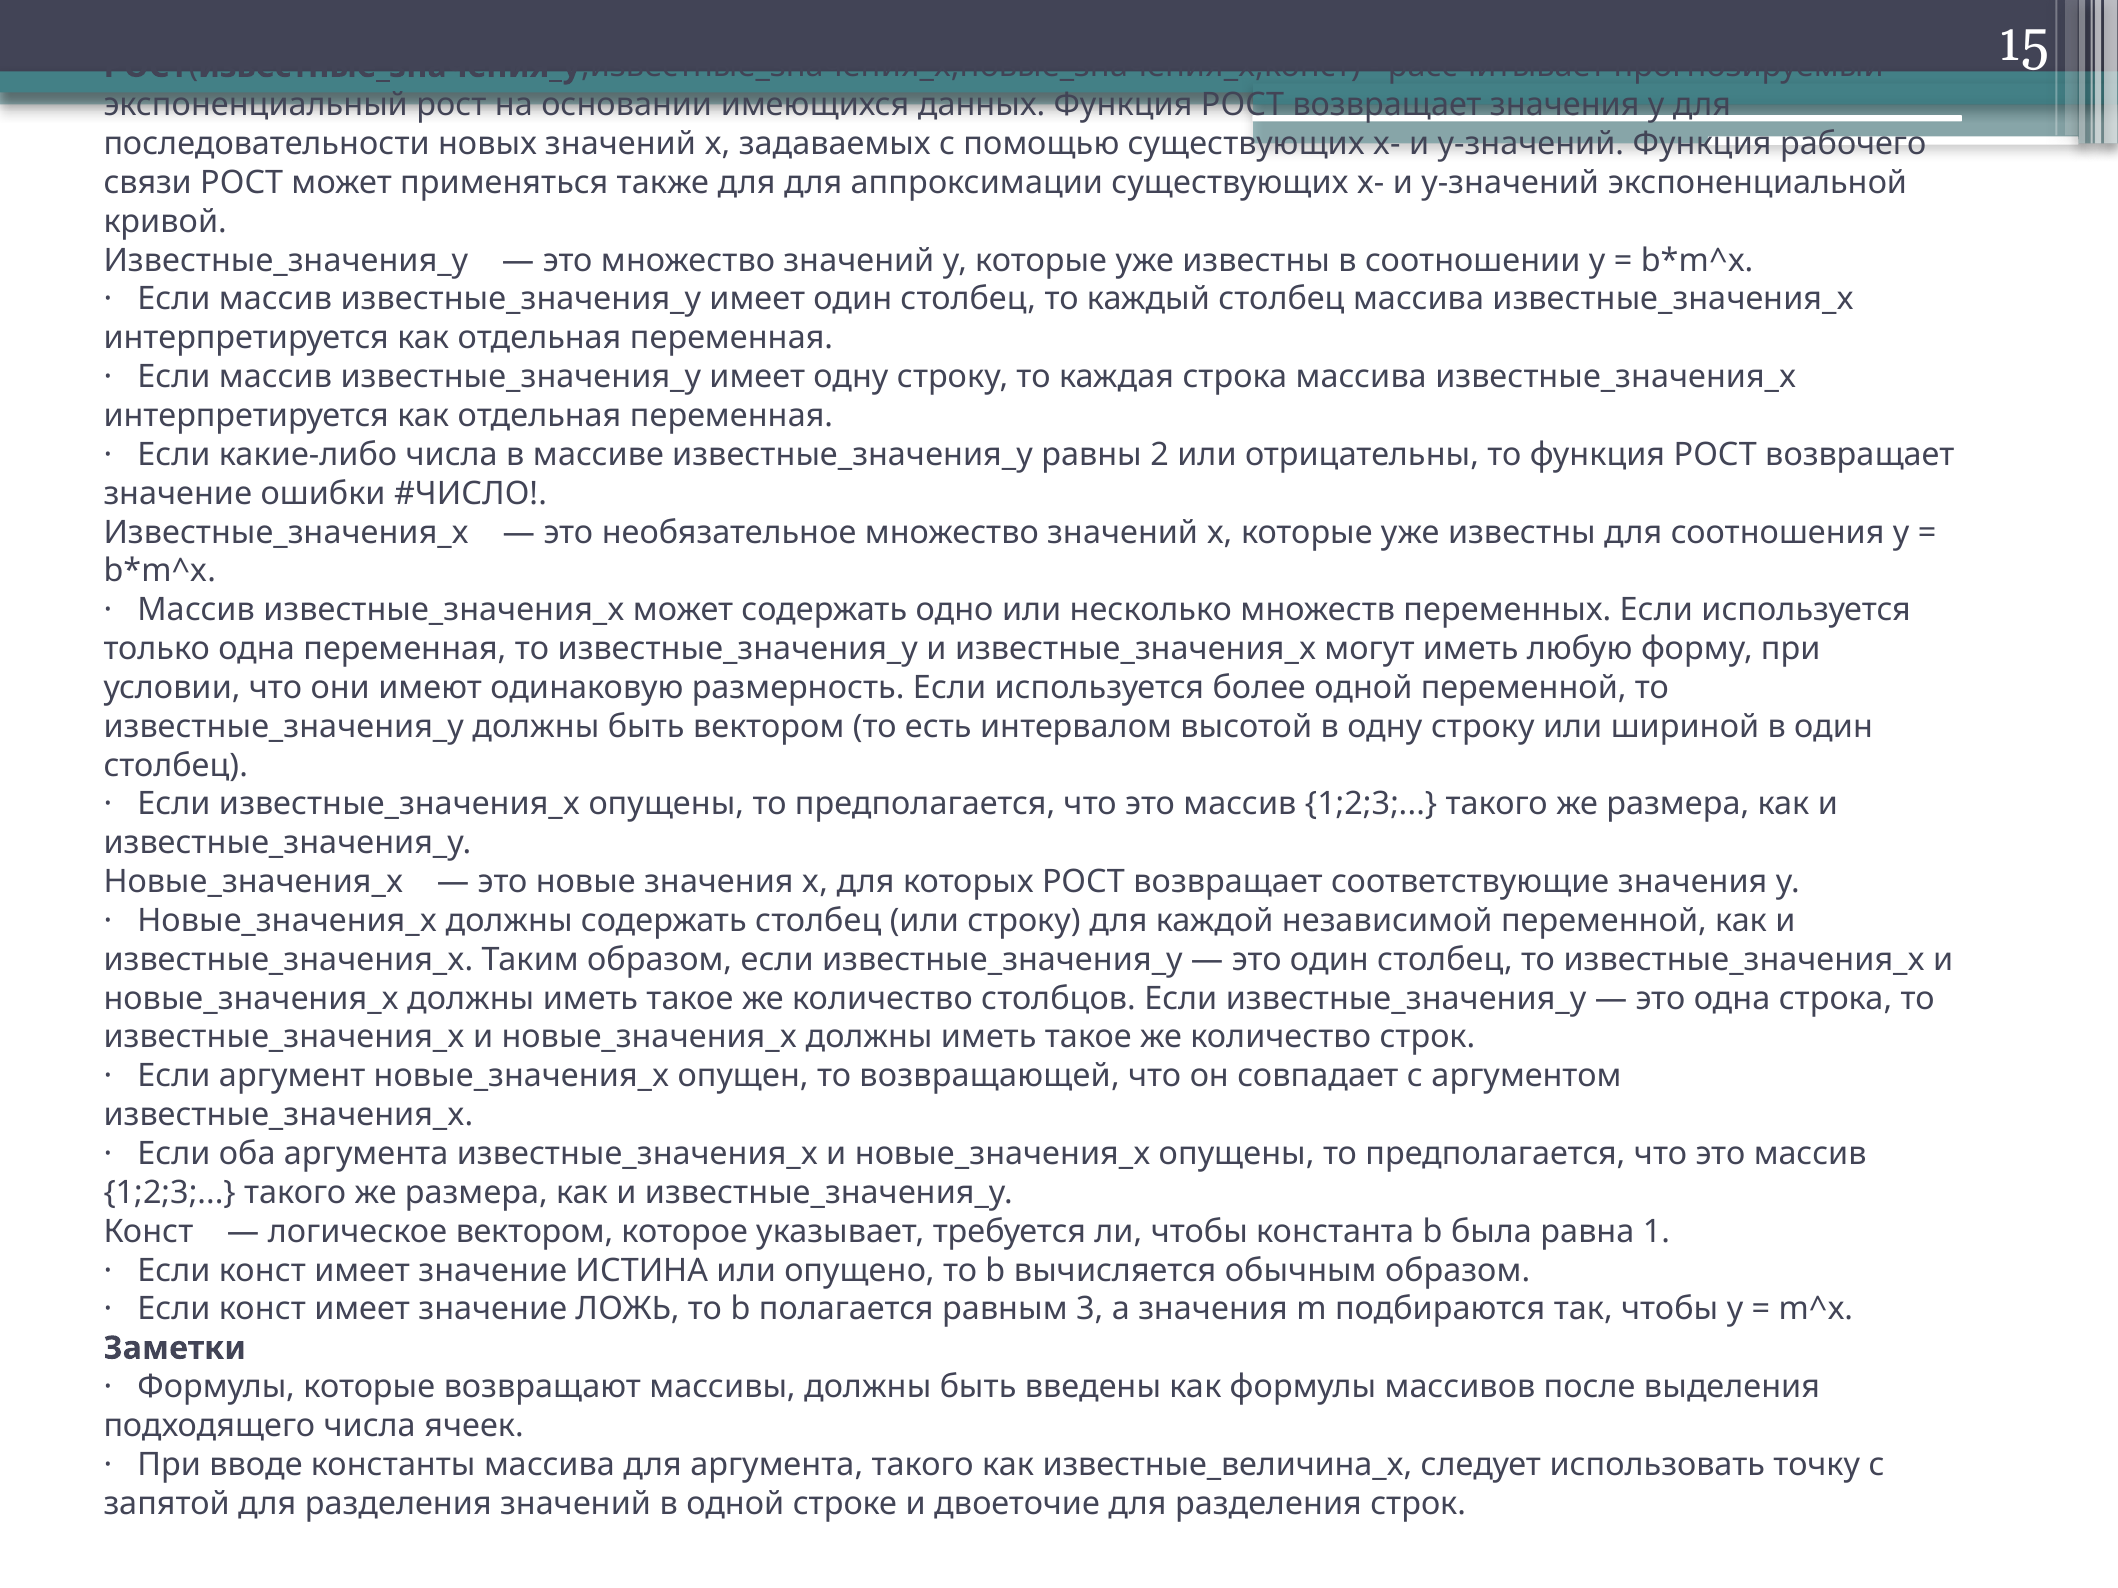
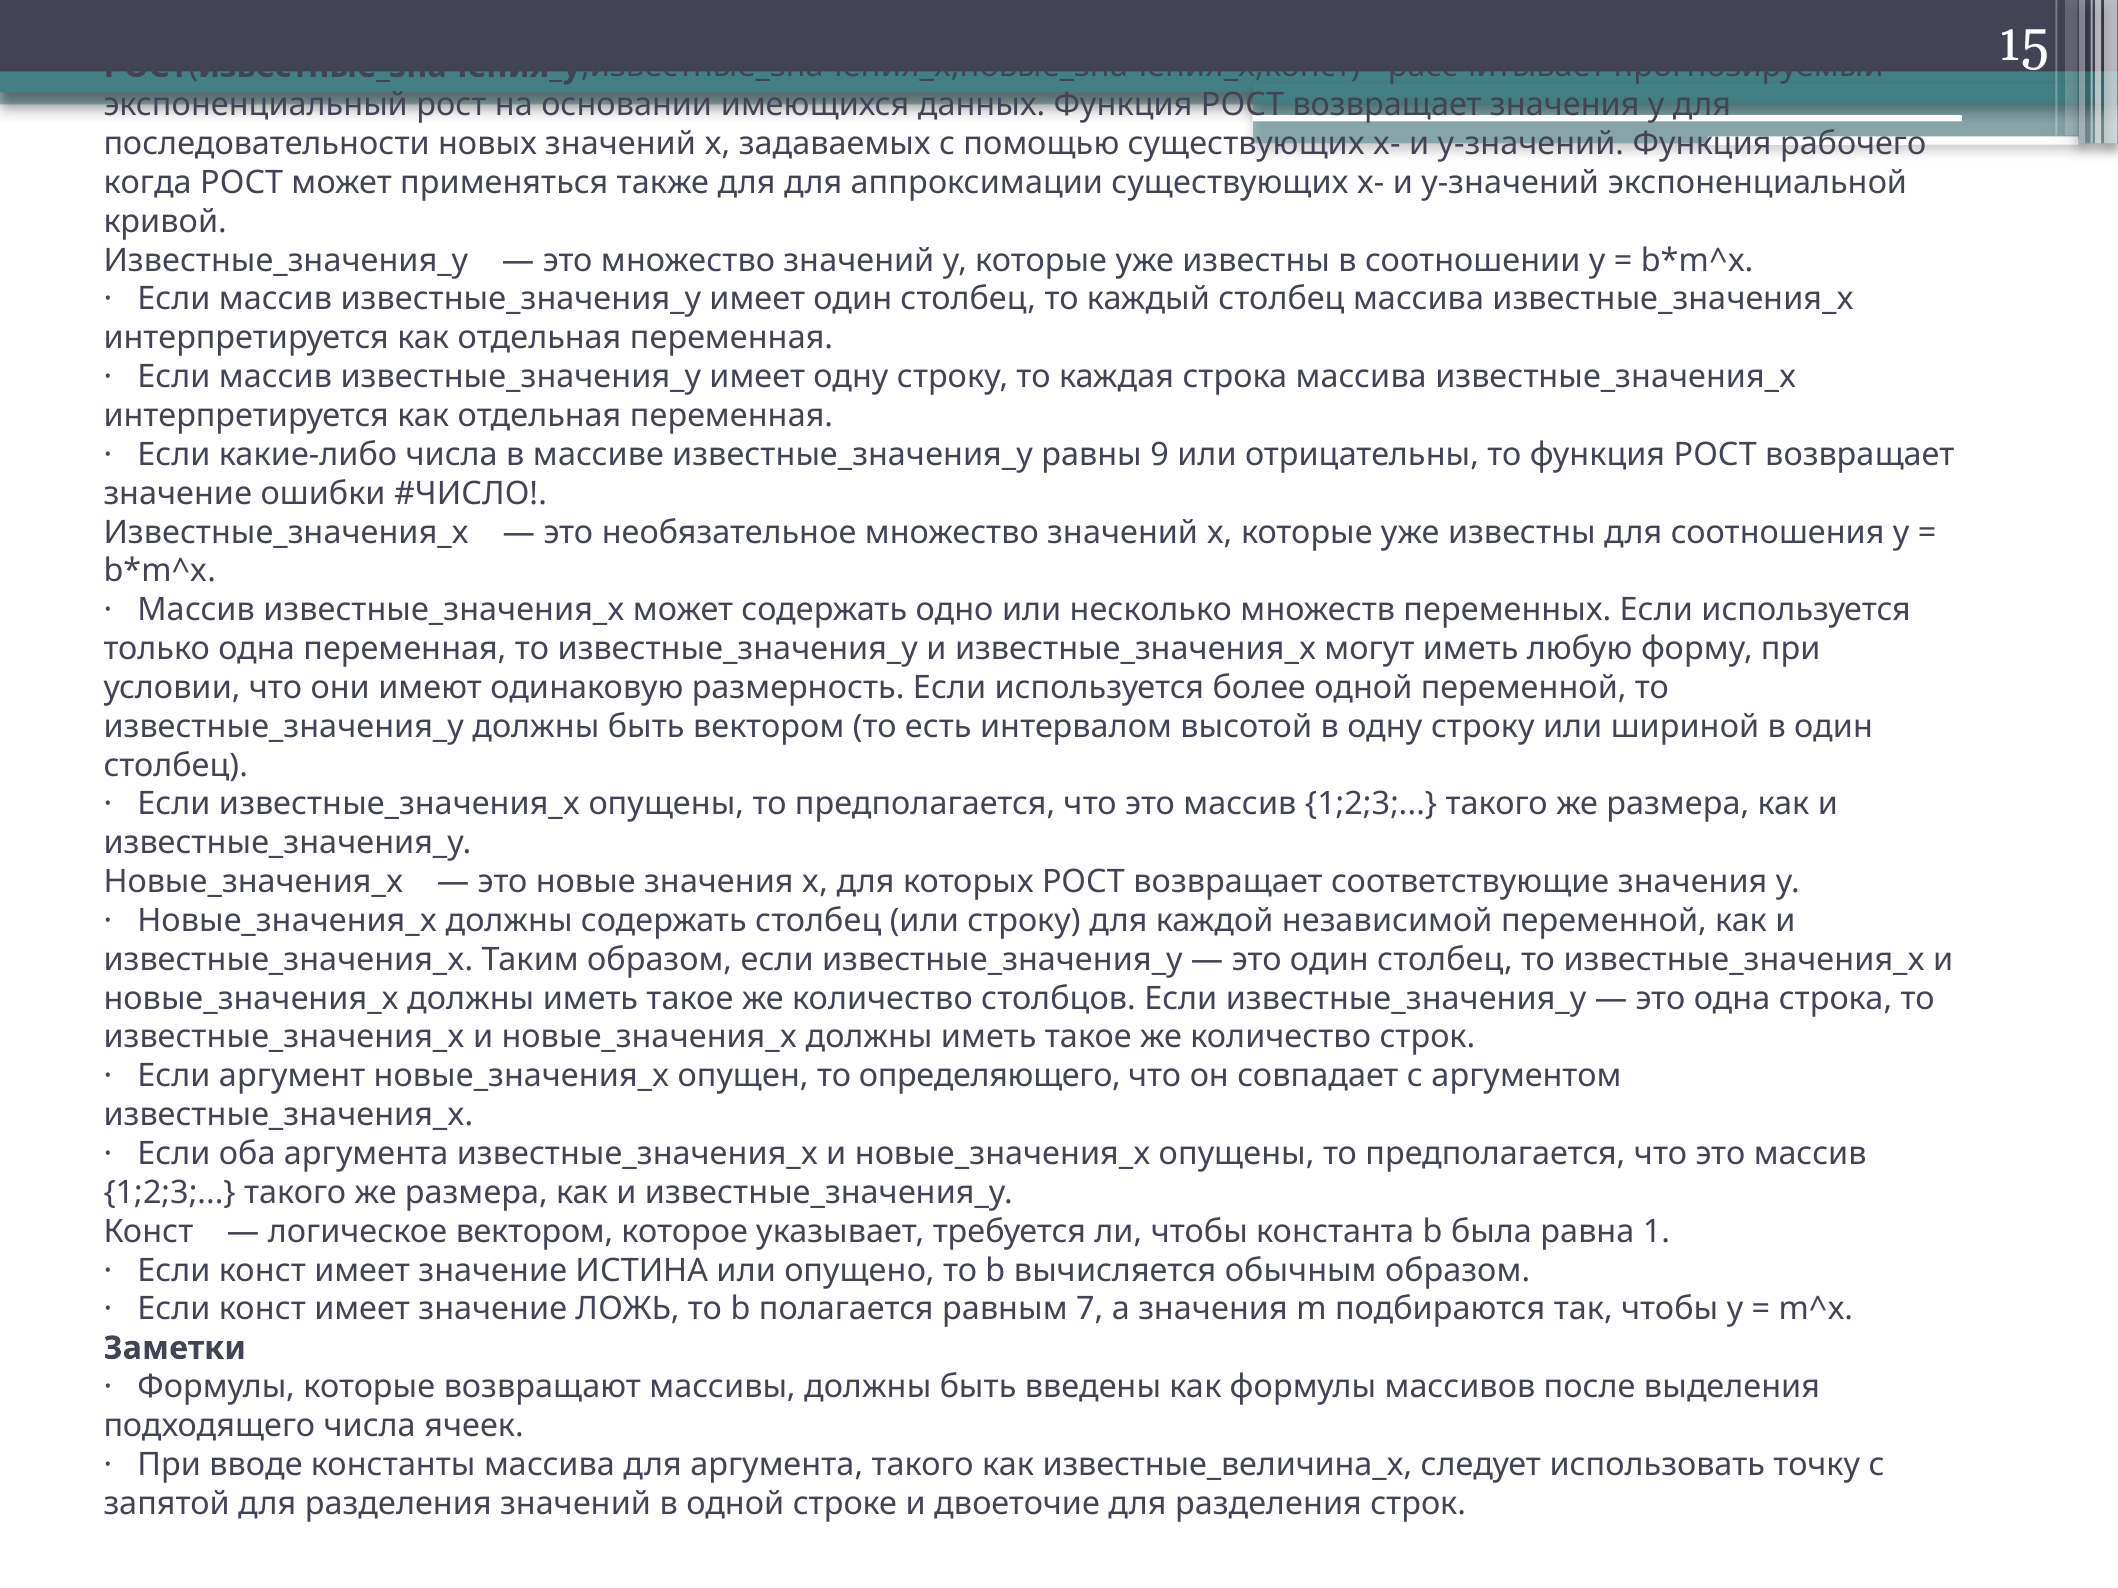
связи: связи -> когда
2: 2 -> 9
возвращающей: возвращающей -> определяющего
3: 3 -> 7
